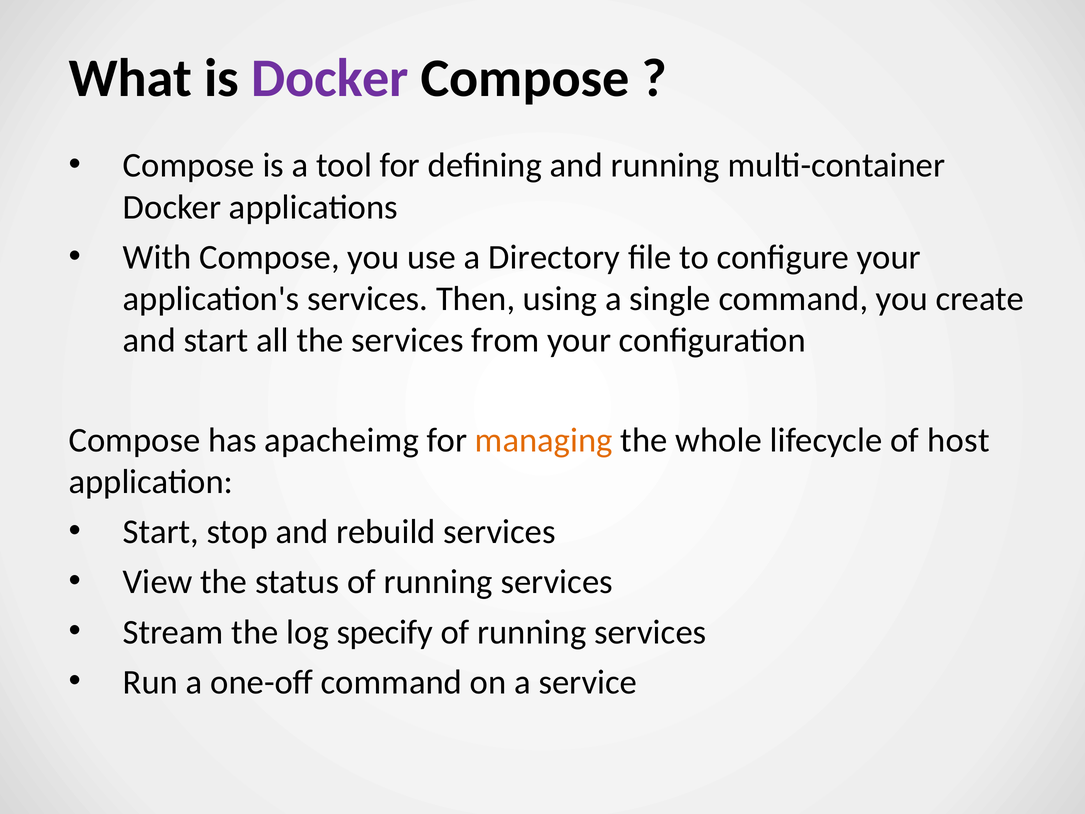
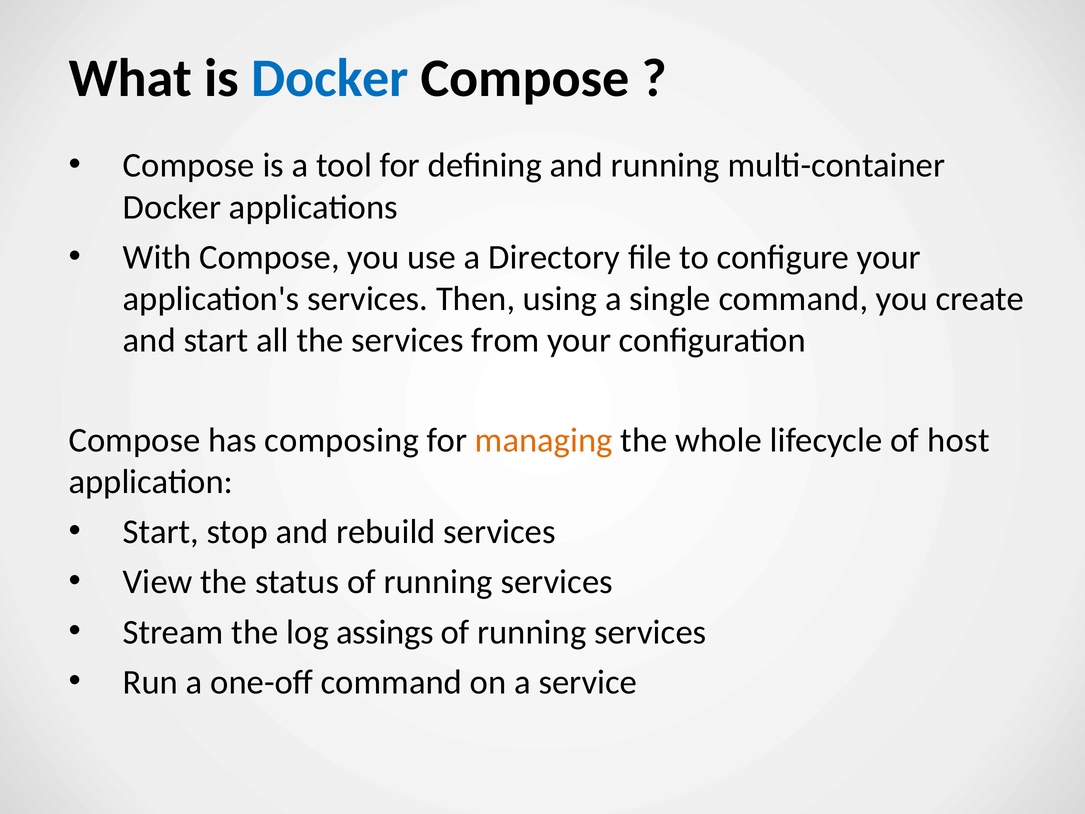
Docker at (330, 79) colour: purple -> blue
apacheimg: apacheimg -> composing
specify: specify -> assings
